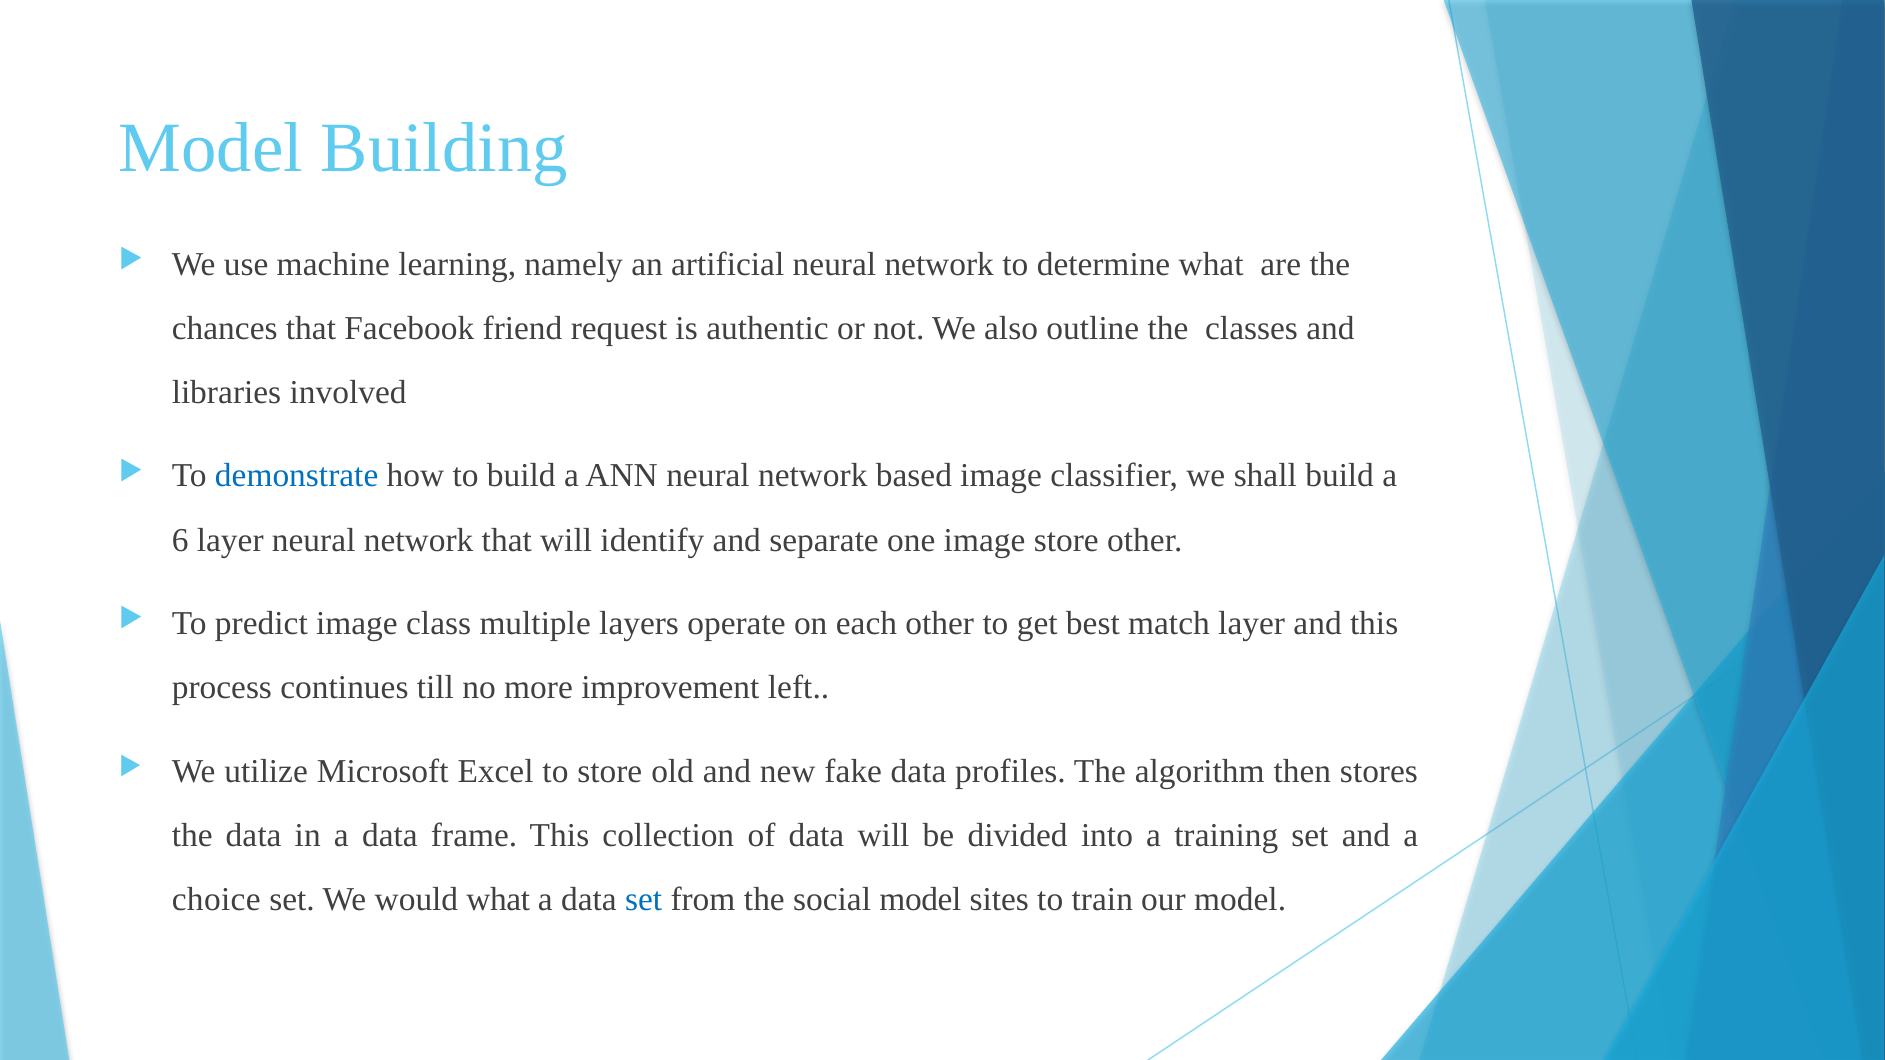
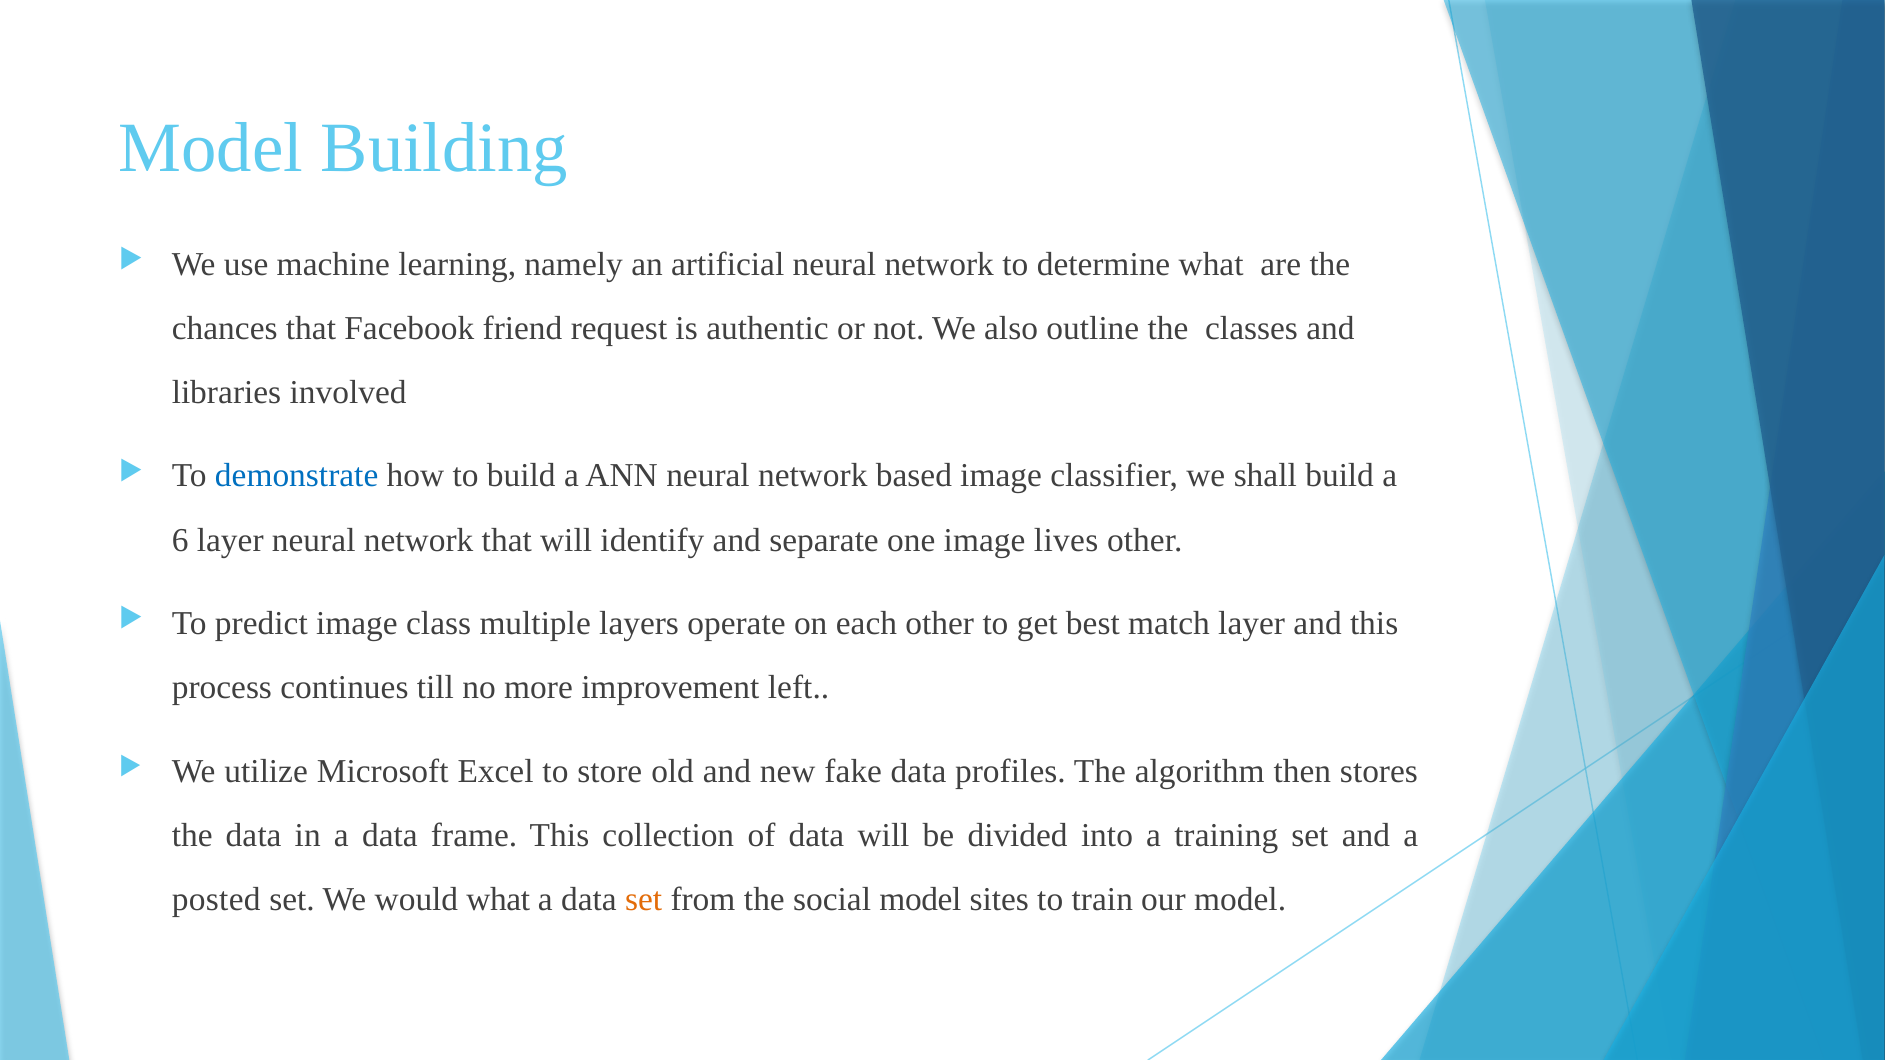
image store: store -> lives
choice: choice -> posted
set at (644, 900) colour: blue -> orange
